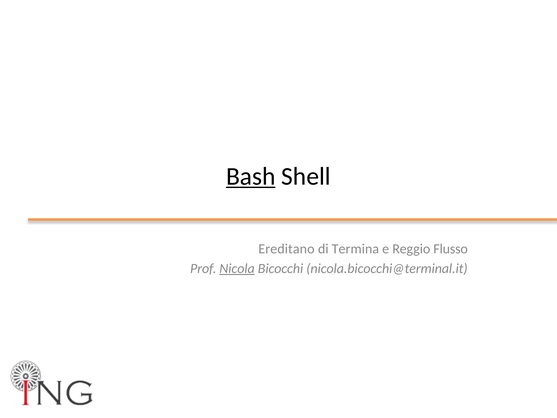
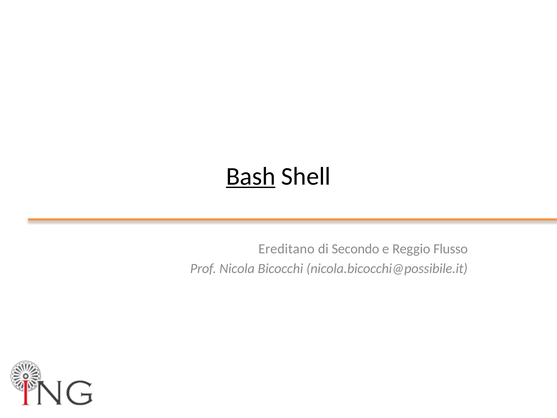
Termina: Termina -> Secondo
Nicola underline: present -> none
nicola.bicocchi@terminal.it: nicola.bicocchi@terminal.it -> nicola.bicocchi@possibile.it
